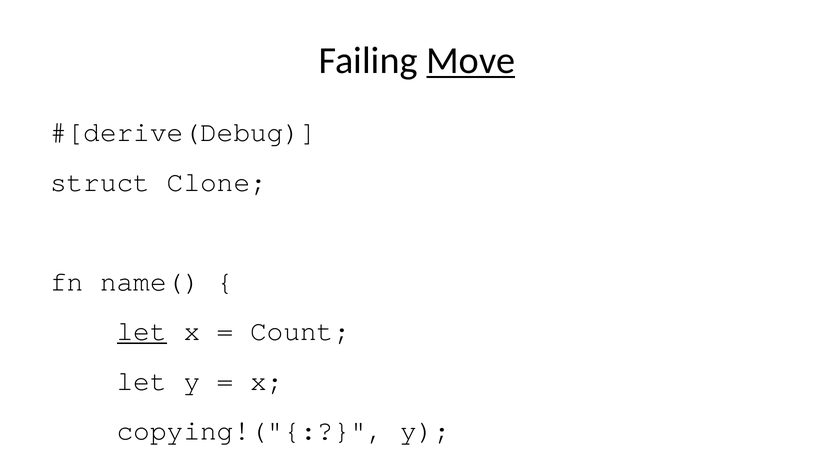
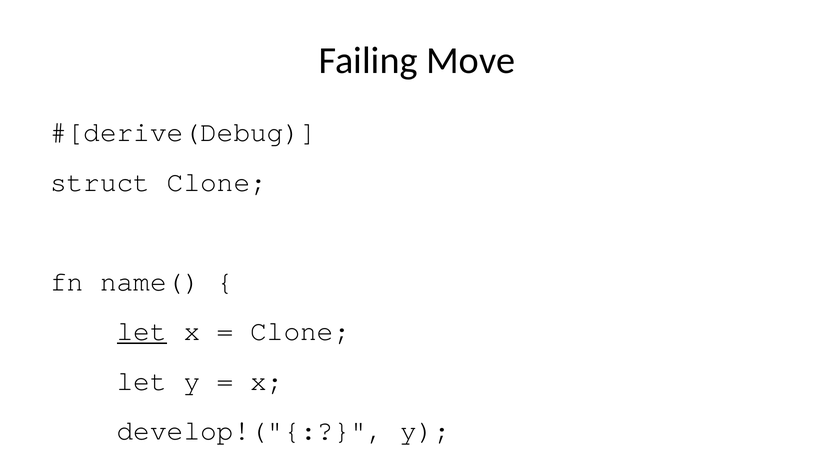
Move underline: present -> none
Count at (300, 331): Count -> Clone
copying!("{: copying!("{ -> develop!("{
